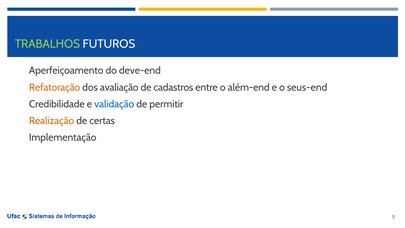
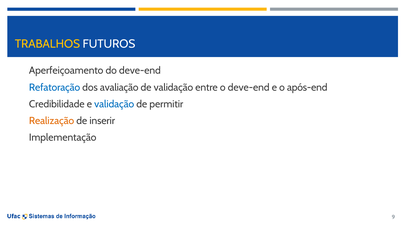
TRABALHOS colour: light green -> yellow
Refatoração colour: orange -> blue
de cadastros: cadastros -> validação
o além-end: além-end -> deve-end
seus-end: seus-end -> após-end
certas: certas -> inserir
